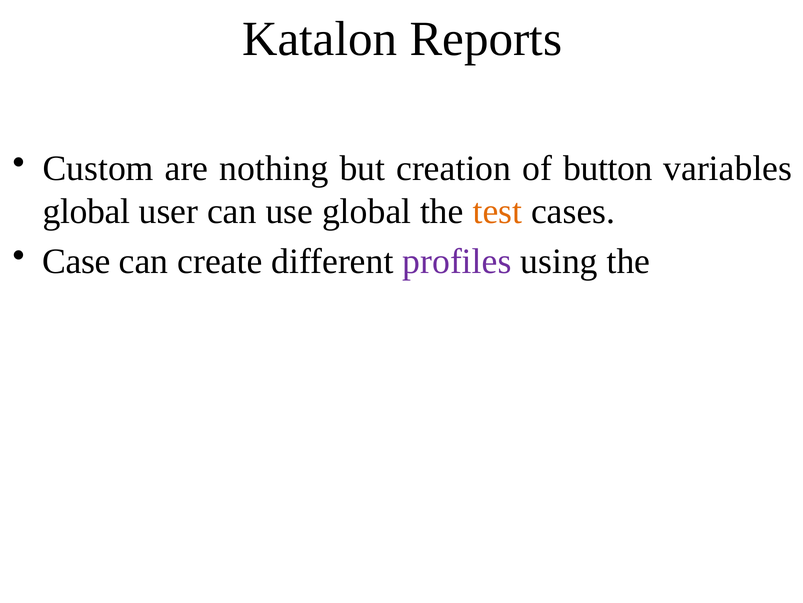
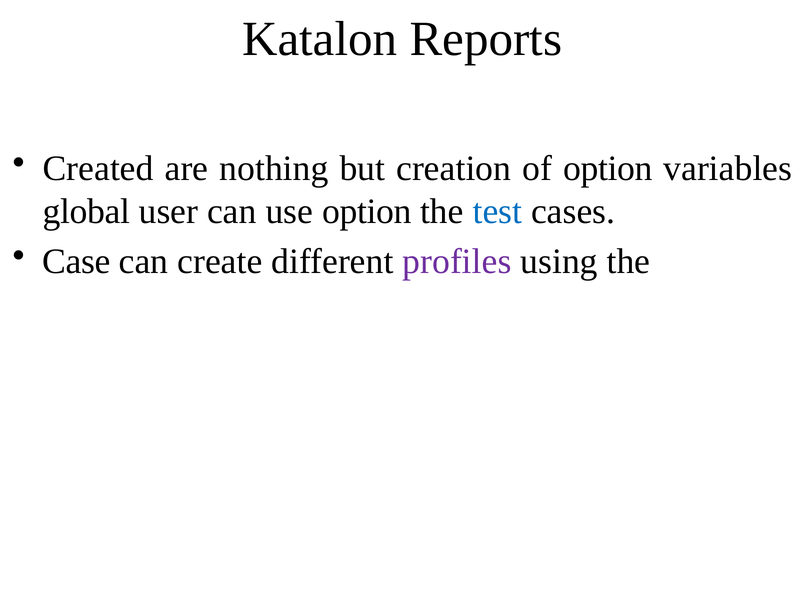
Custom: Custom -> Created
of button: button -> option
use global: global -> option
test colour: orange -> blue
